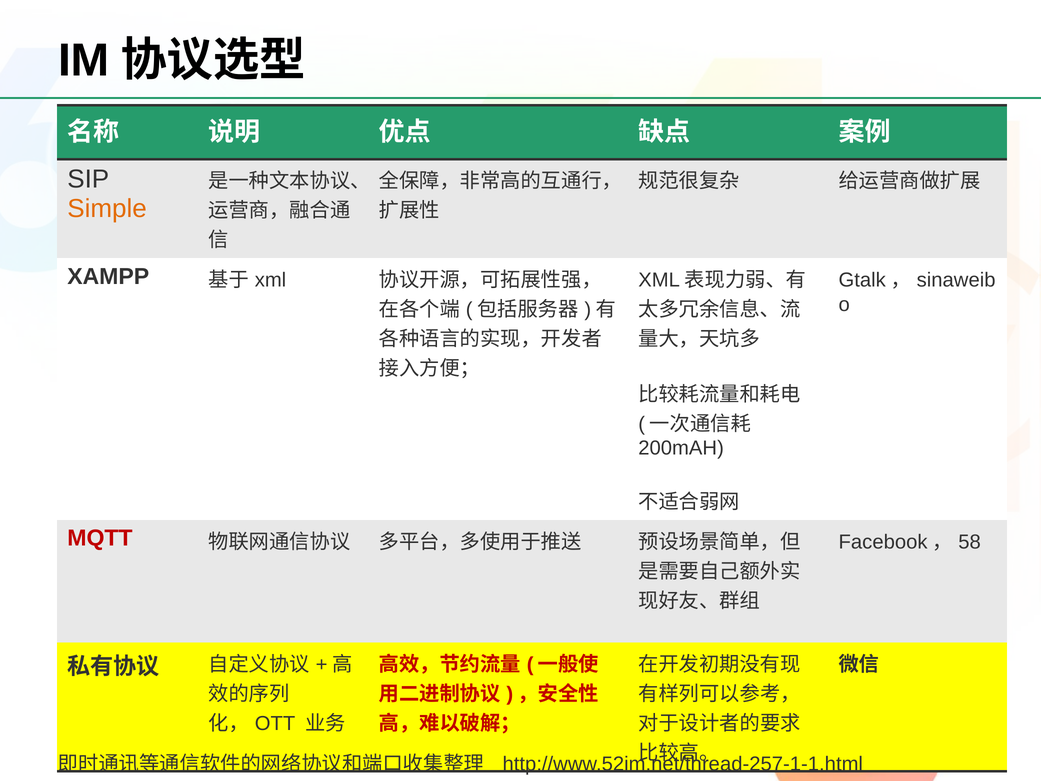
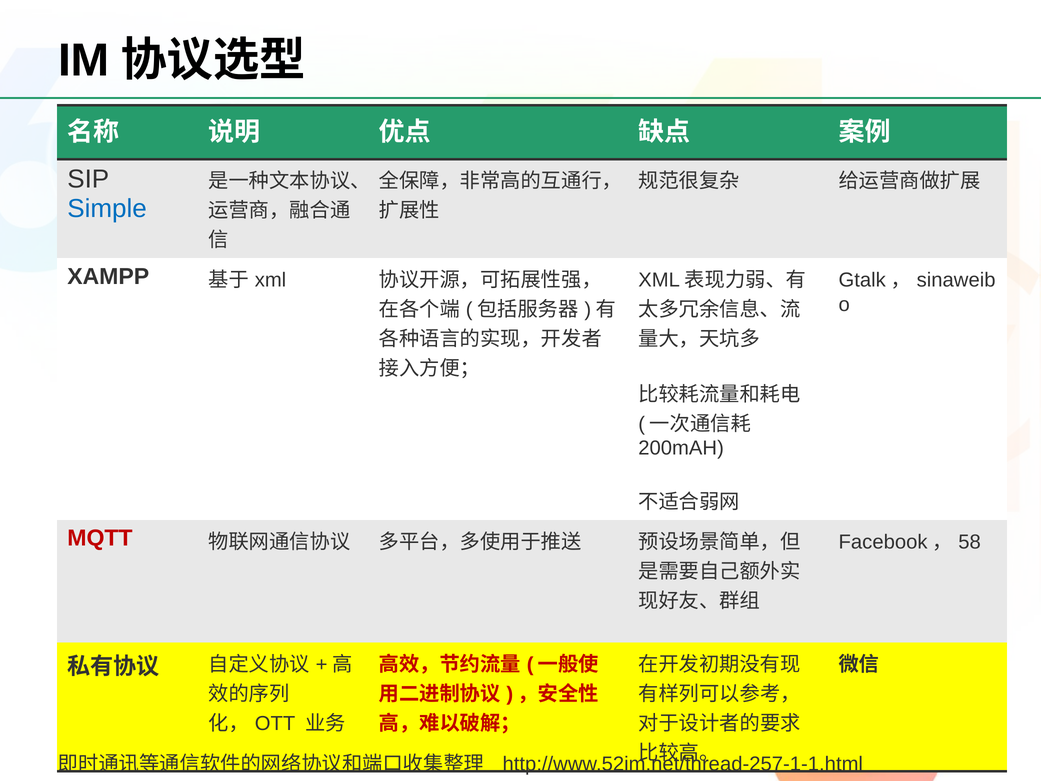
Simple colour: orange -> blue
